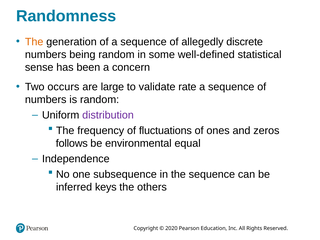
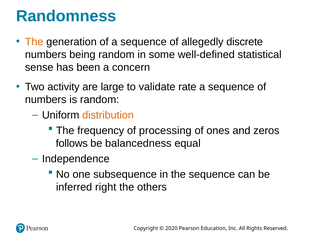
occurs: occurs -> activity
distribution colour: purple -> orange
fluctuations: fluctuations -> processing
environmental: environmental -> balancedness
keys: keys -> right
